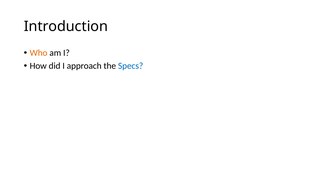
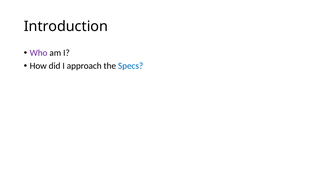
Who colour: orange -> purple
